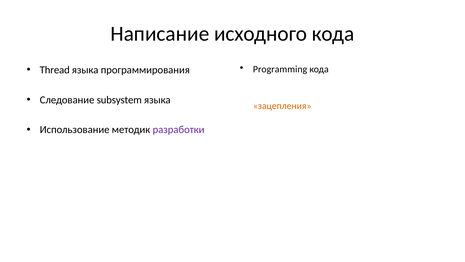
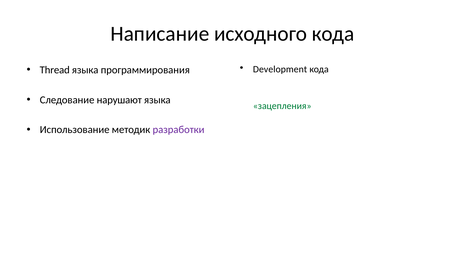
Programming: Programming -> Development
subsystem: subsystem -> нарушают
зацепления colour: orange -> green
